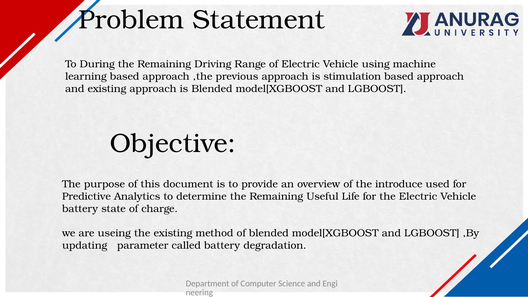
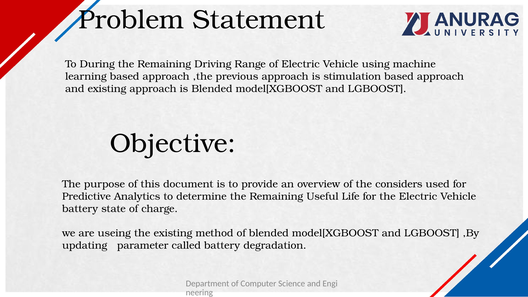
introduce: introduce -> considers
